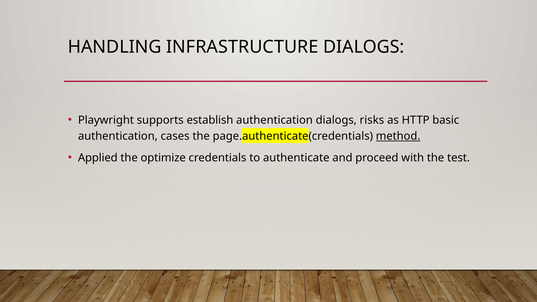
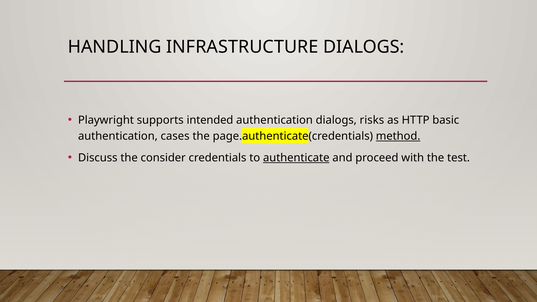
establish: establish -> intended
Applied: Applied -> Discuss
optimize: optimize -> consider
authenticate underline: none -> present
